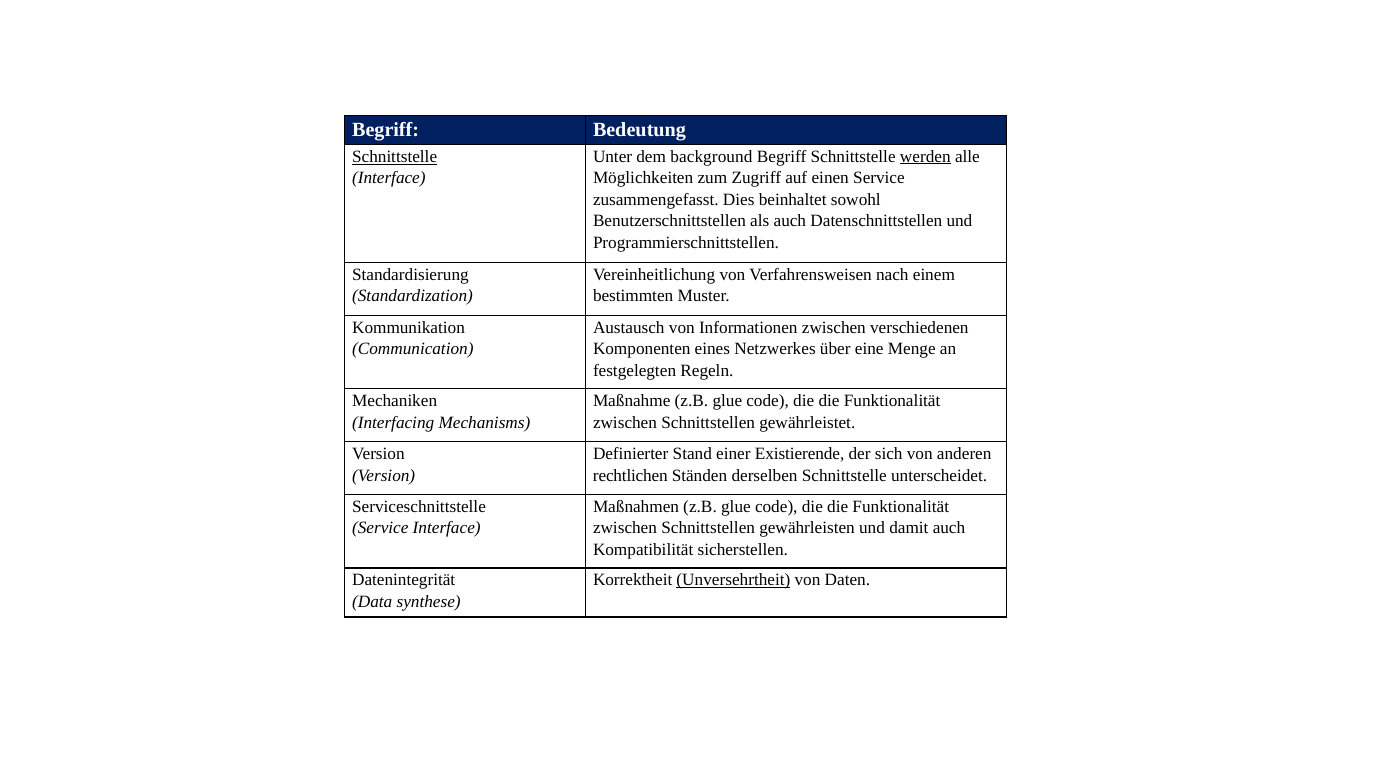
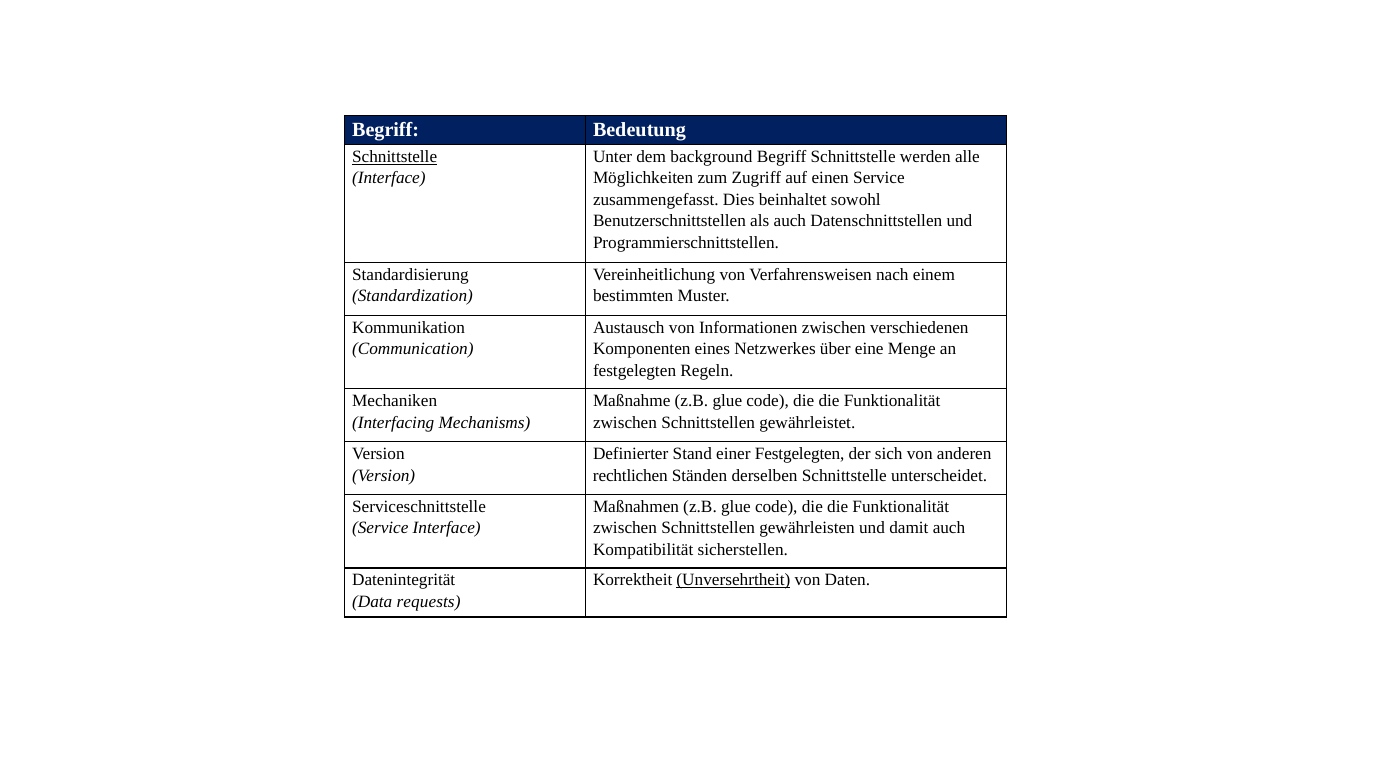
werden underline: present -> none
einer Existierende: Existierende -> Festgelegten
synthese: synthese -> requests
